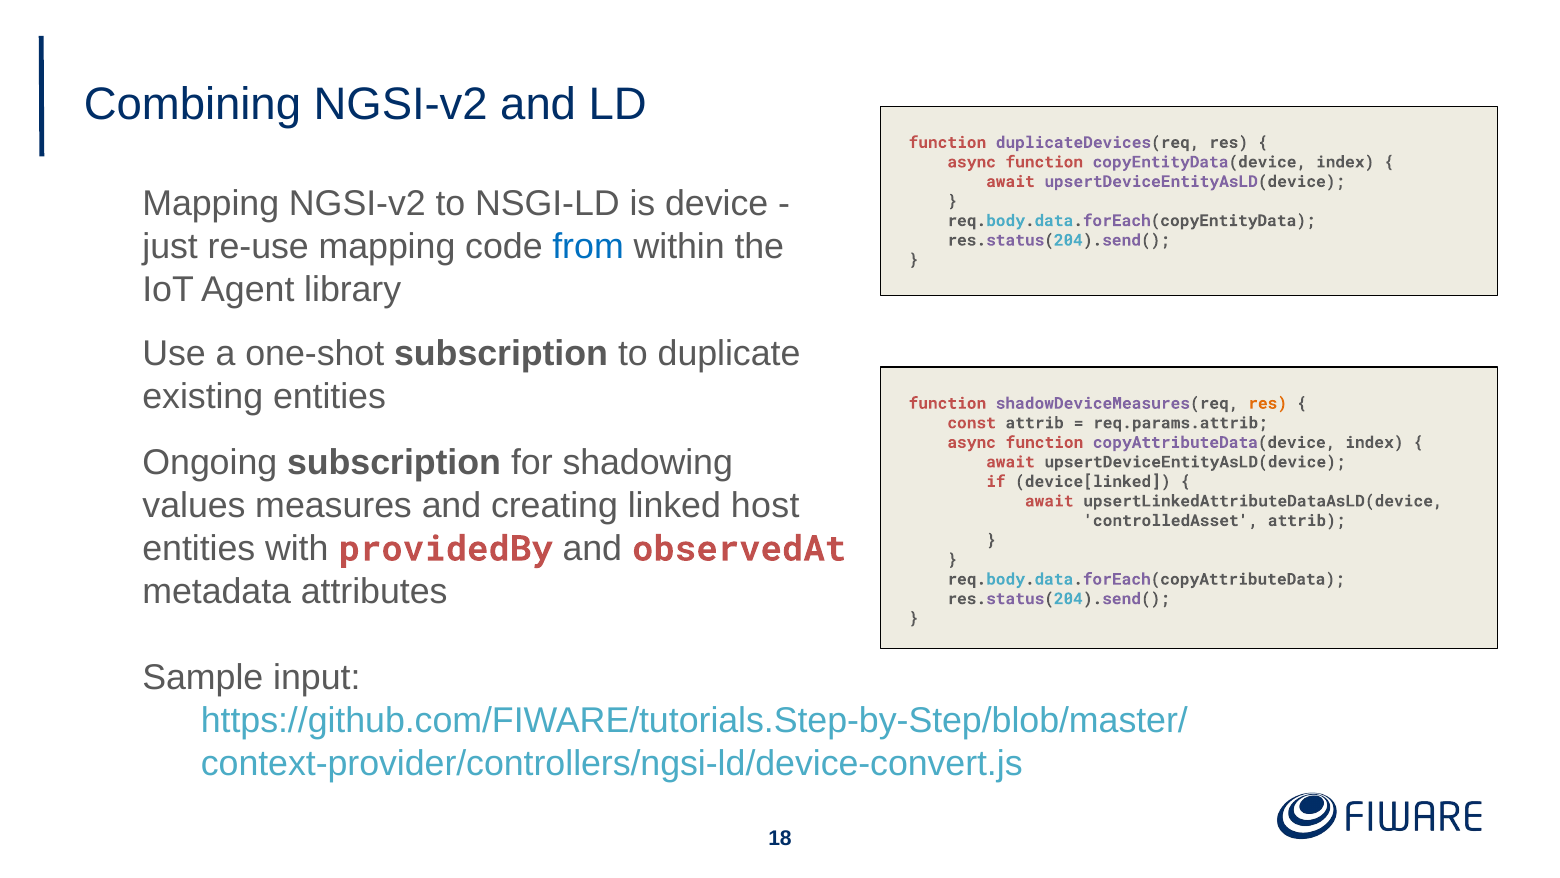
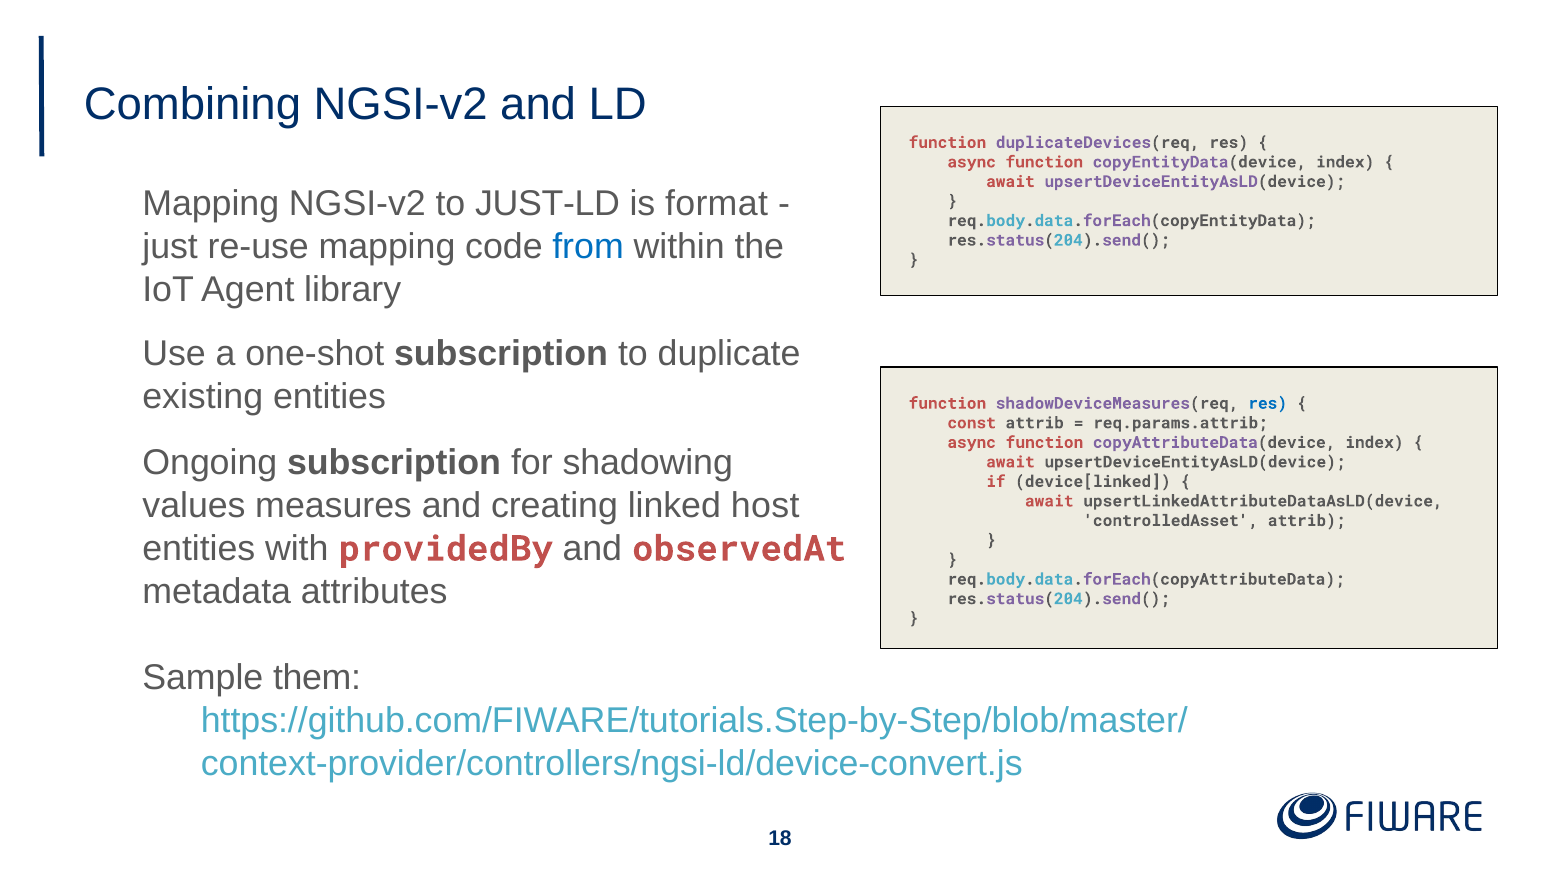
NSGI-LD: NSGI-LD -> JUST-LD
device: device -> format
res at (1268, 403) colour: orange -> blue
input: input -> them
